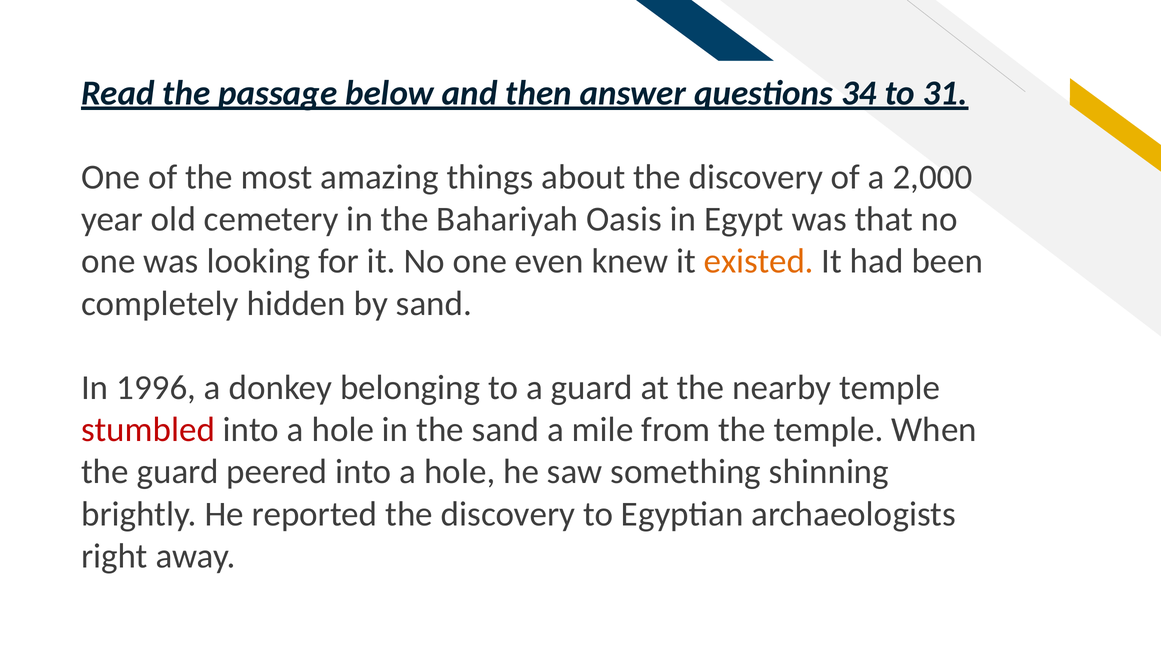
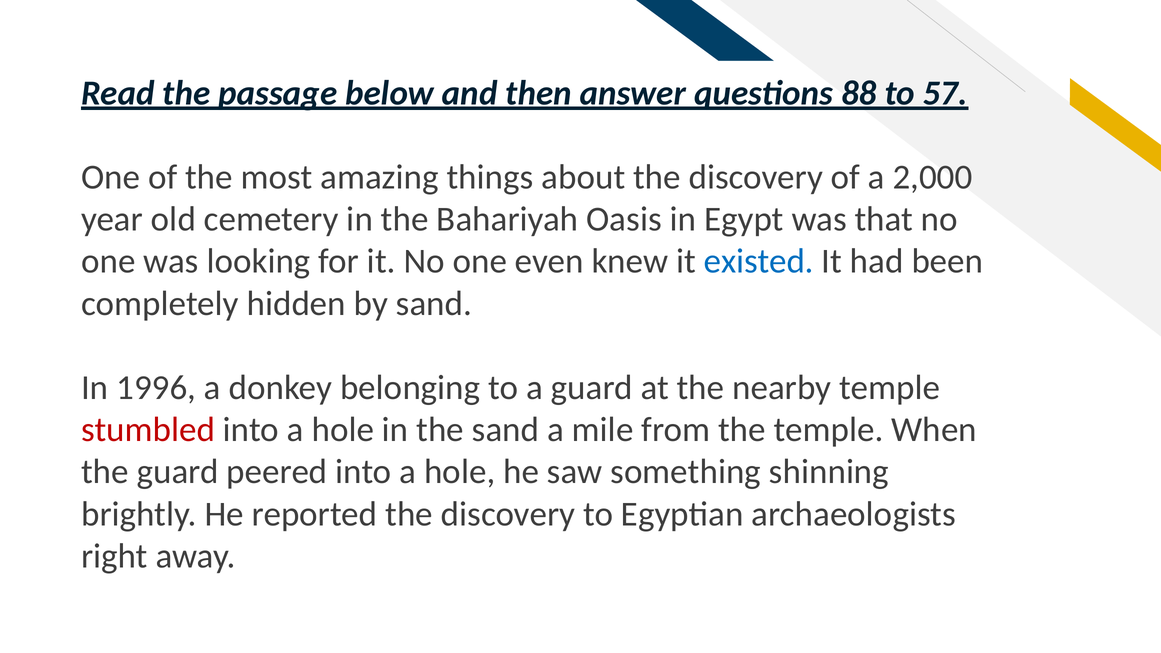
34: 34 -> 88
31: 31 -> 57
existed colour: orange -> blue
